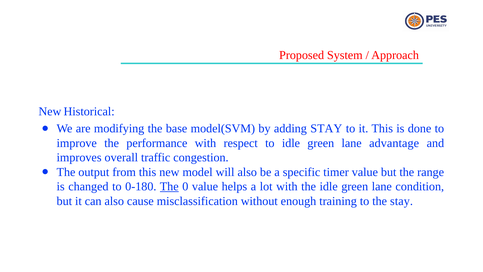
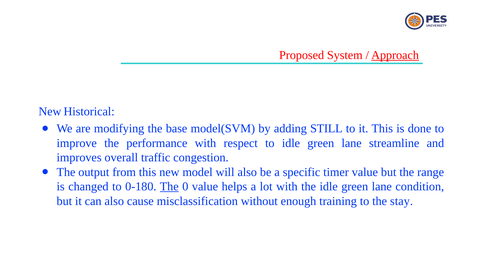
Approach underline: none -> present
adding STAY: STAY -> STILL
advantage: advantage -> streamline
